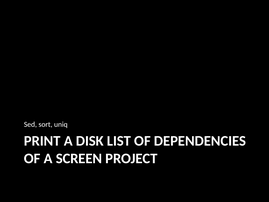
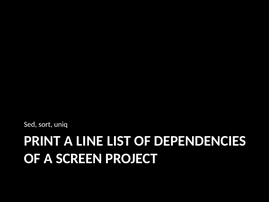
DISK: DISK -> LINE
